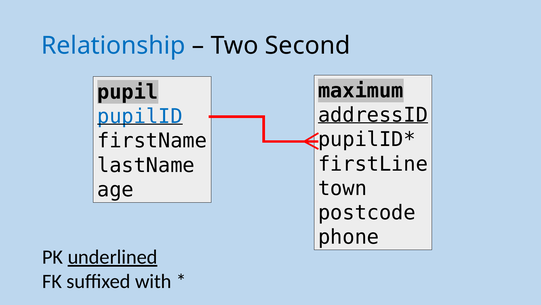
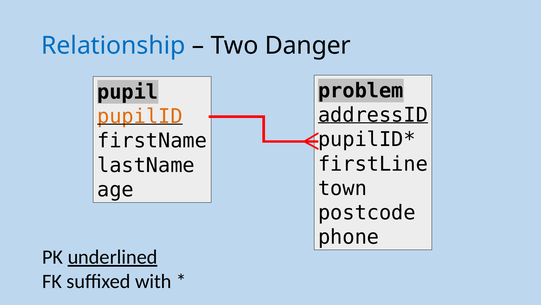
Second: Second -> Danger
maximum: maximum -> problem
pupilID colour: blue -> orange
